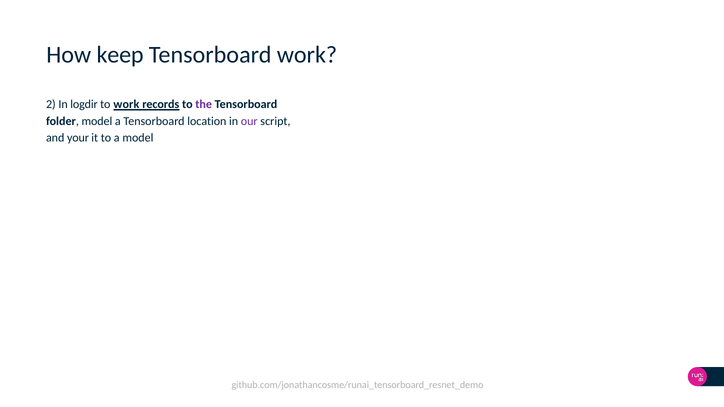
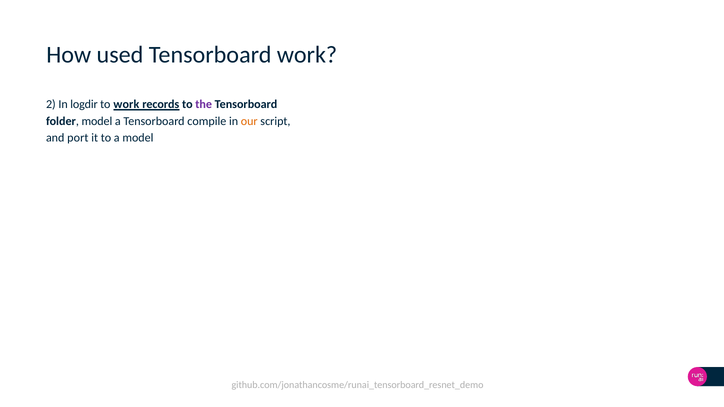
keep: keep -> used
location: location -> compile
our colour: purple -> orange
your: your -> port
